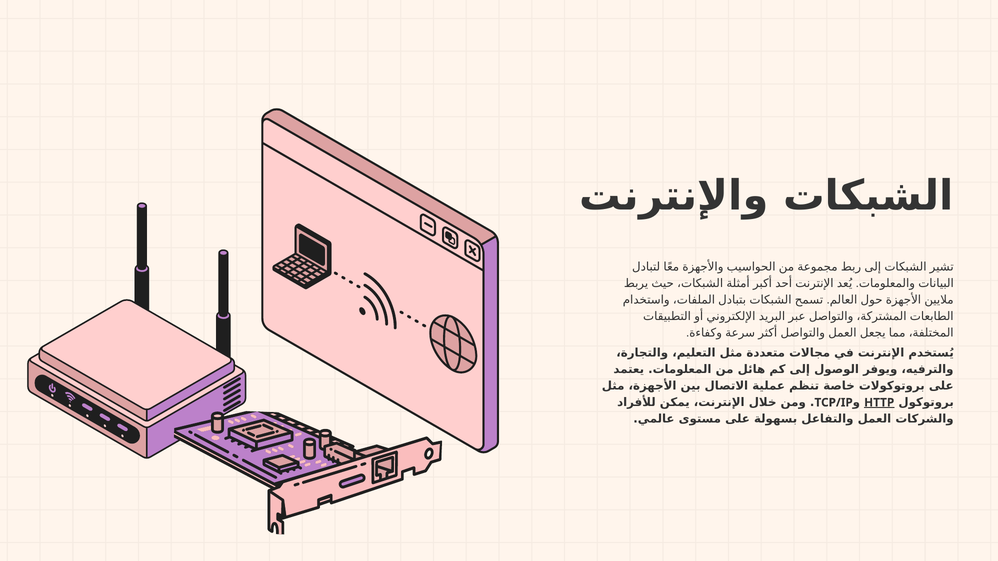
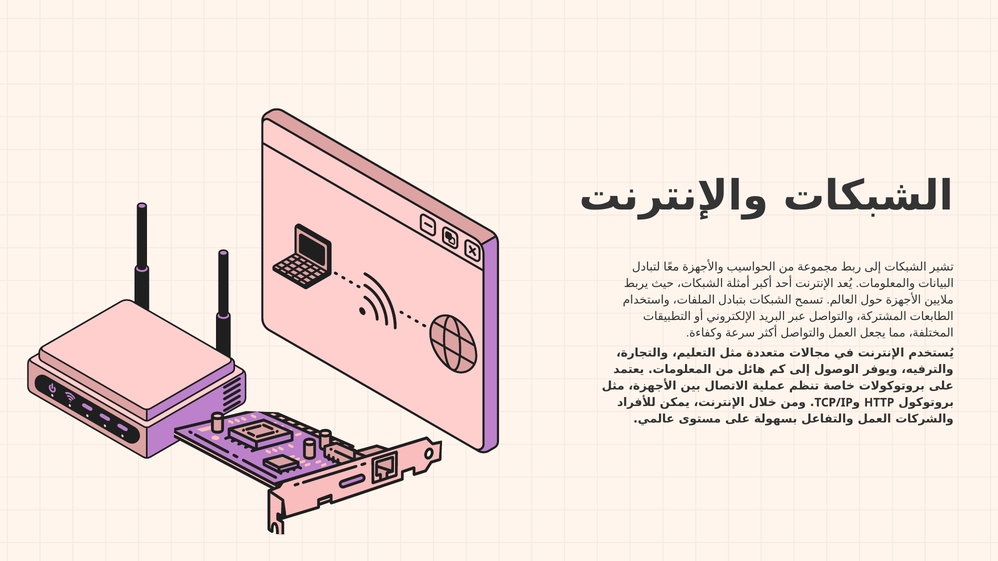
HTTP underline: present -> none
